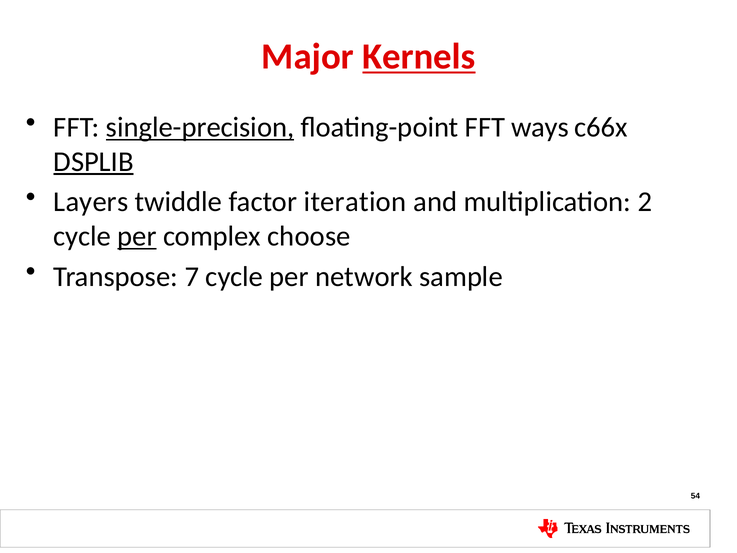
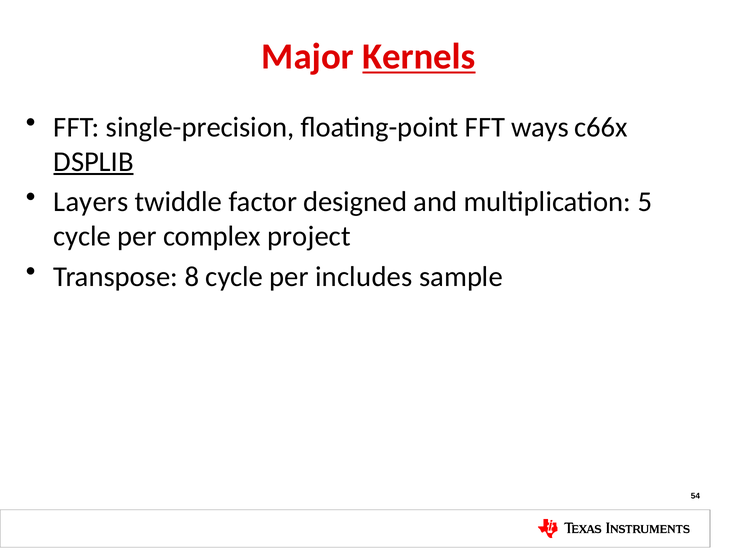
single-precision underline: present -> none
iteration: iteration -> designed
2: 2 -> 5
per at (137, 236) underline: present -> none
choose: choose -> project
7: 7 -> 8
network: network -> includes
